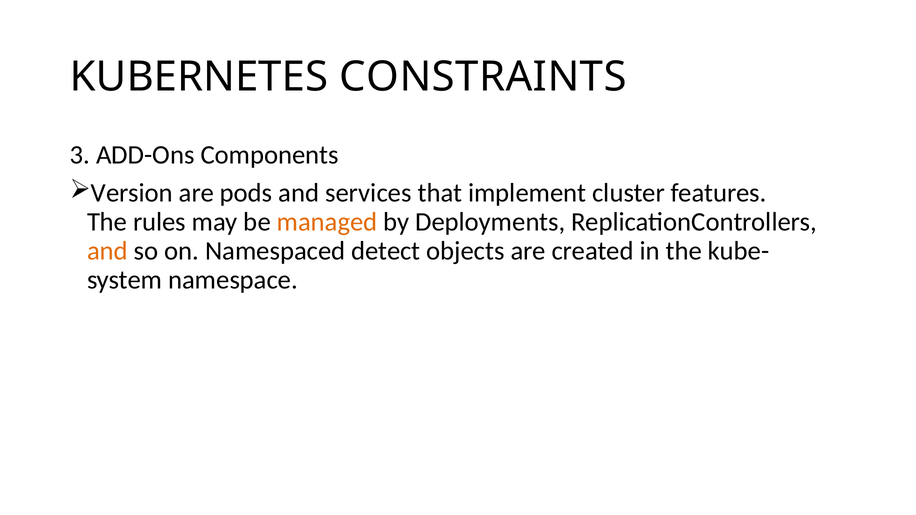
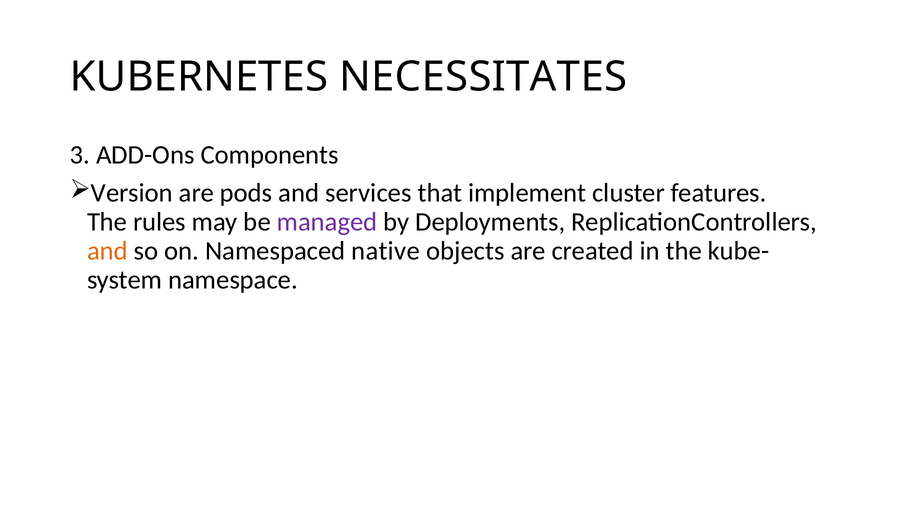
CONSTRAINTS: CONSTRAINTS -> NECESSITATES
managed colour: orange -> purple
detect: detect -> native
